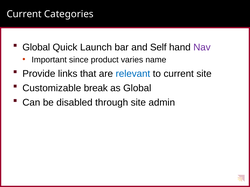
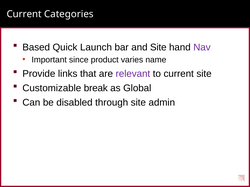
Global at (36, 47): Global -> Based
and Self: Self -> Site
relevant colour: blue -> purple
